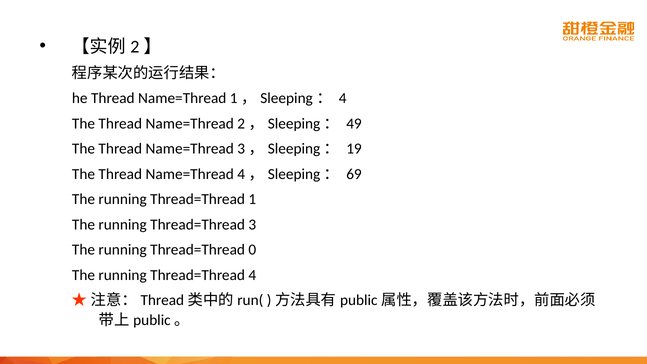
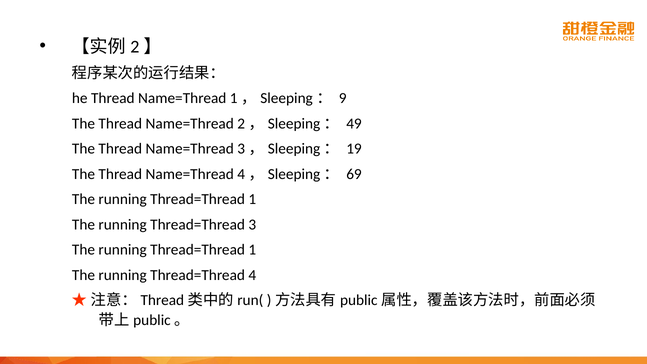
1，Sleeping： 4: 4 -> 9
0 at (252, 250): 0 -> 1
